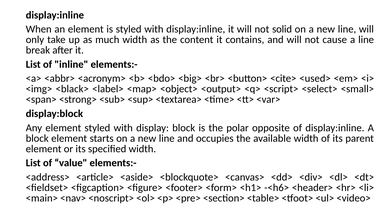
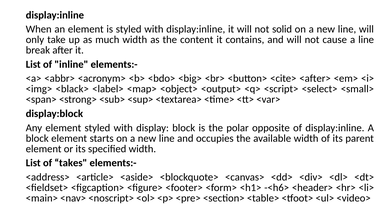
<used>: <used> -> <after>
value: value -> takes
